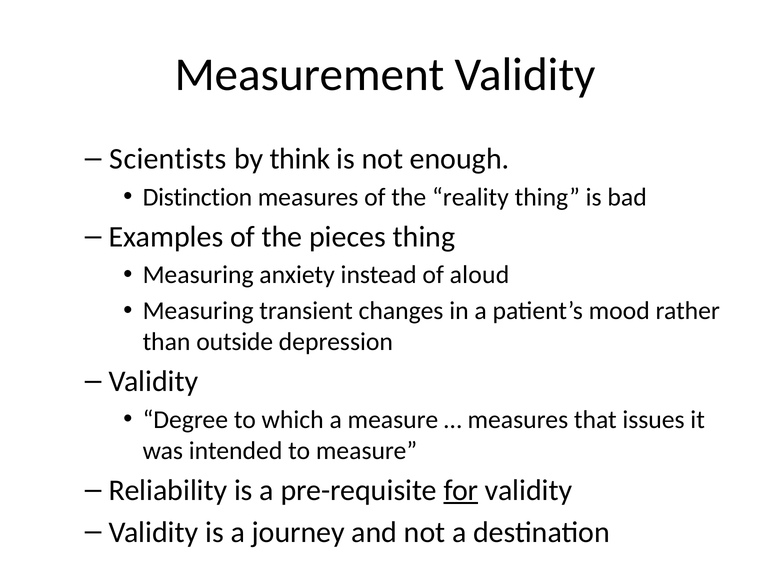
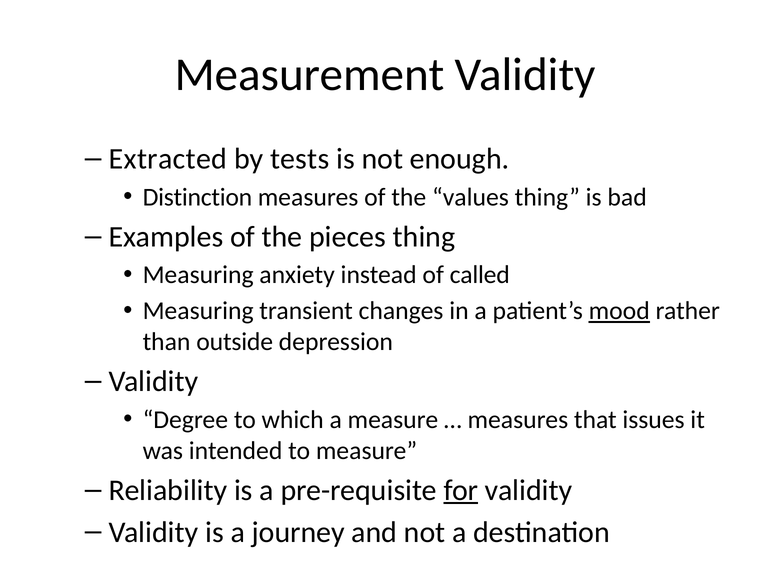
Scientists: Scientists -> Extracted
think: think -> tests
reality: reality -> values
aloud: aloud -> called
mood underline: none -> present
